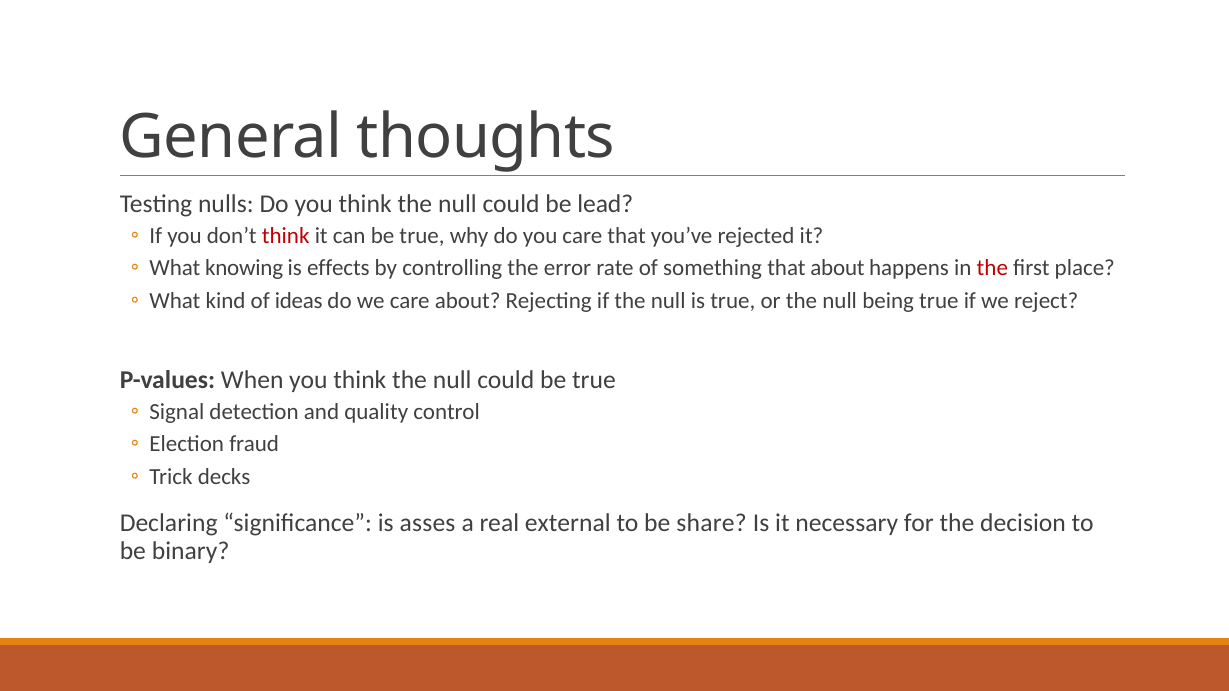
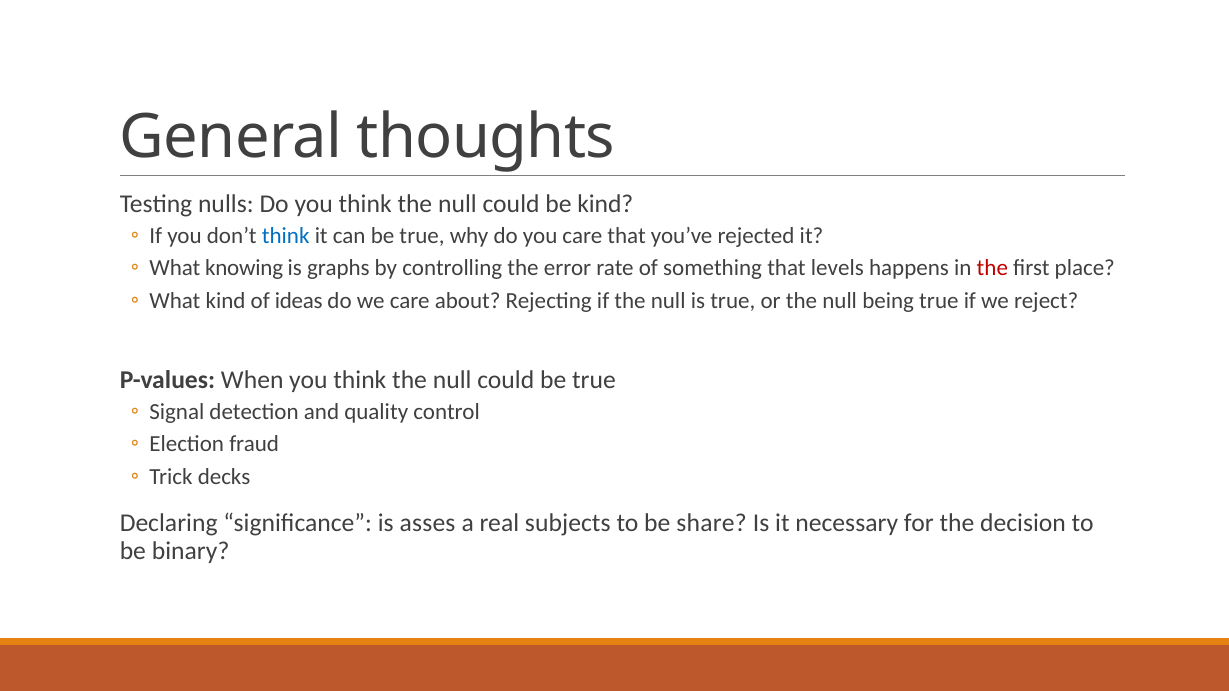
be lead: lead -> kind
think at (286, 236) colour: red -> blue
effects: effects -> graphs
that about: about -> levels
external: external -> subjects
